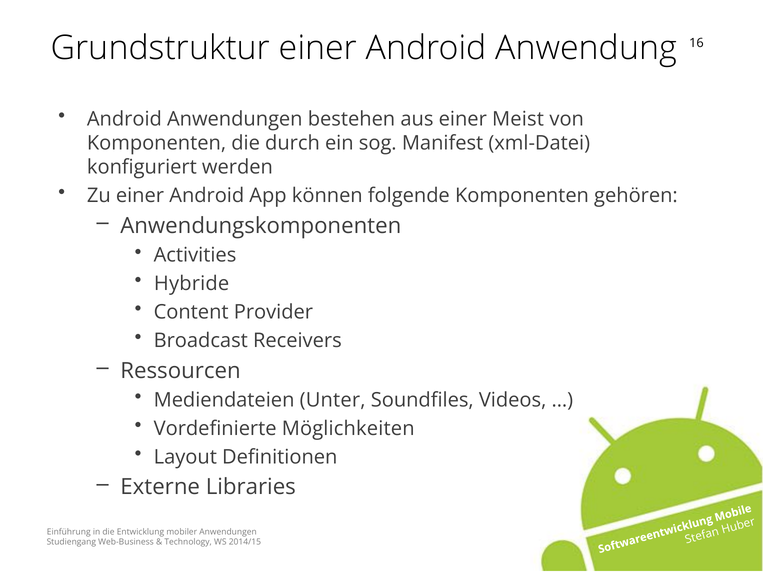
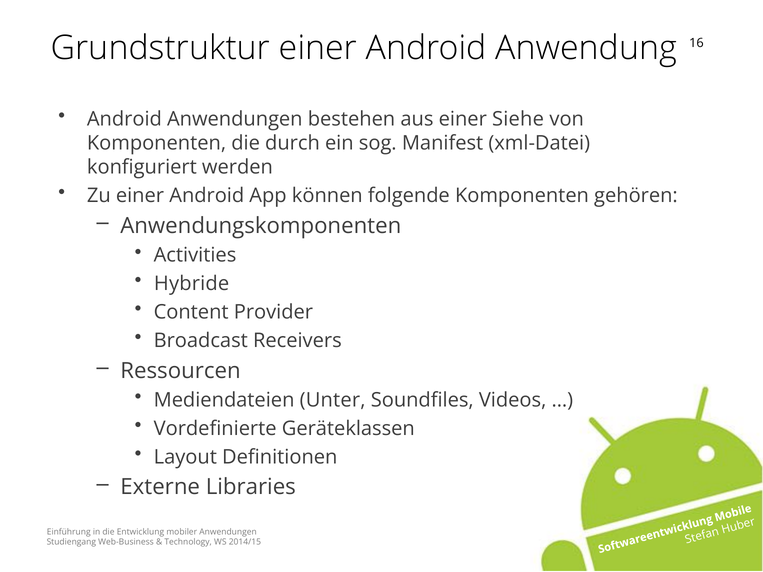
Meist: Meist -> Siehe
Möglichkeiten: Möglichkeiten -> Geräteklassen
